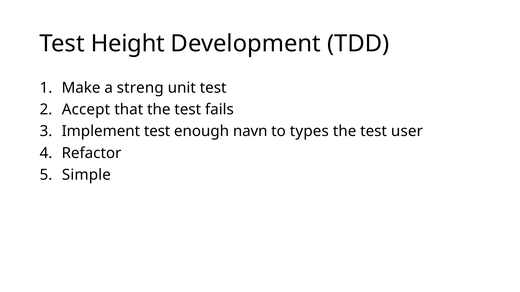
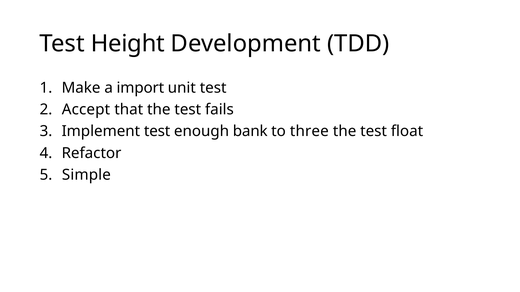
streng: streng -> import
navn: navn -> bank
types: types -> three
user: user -> float
